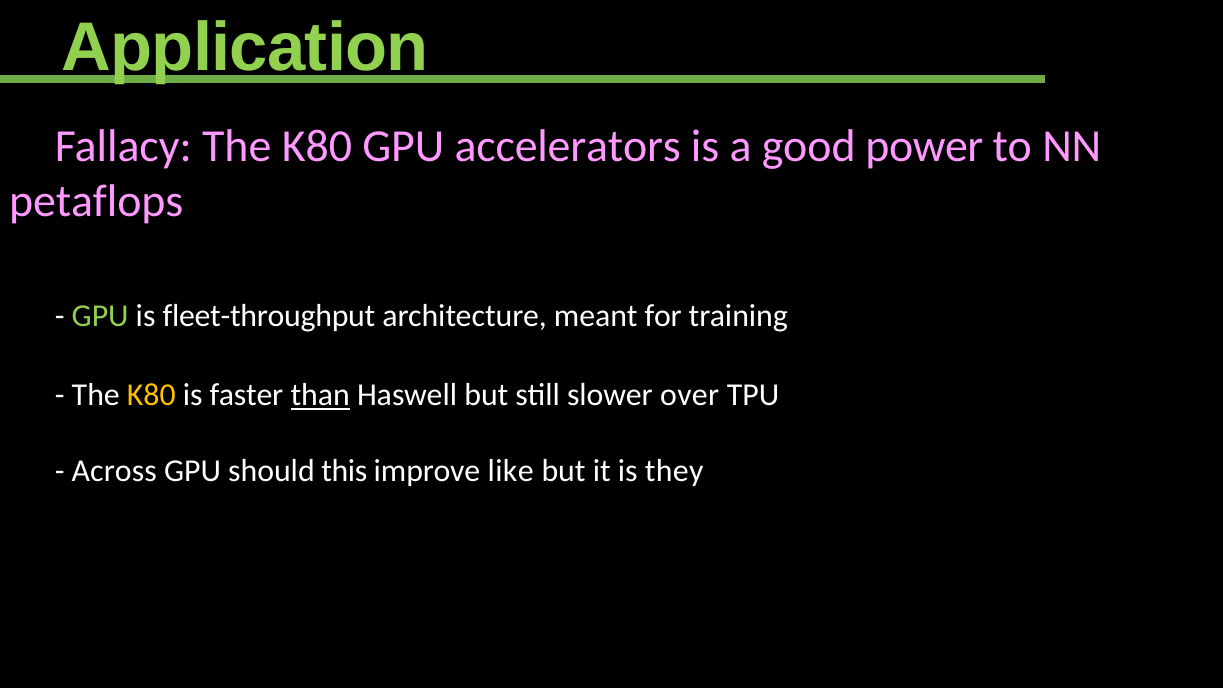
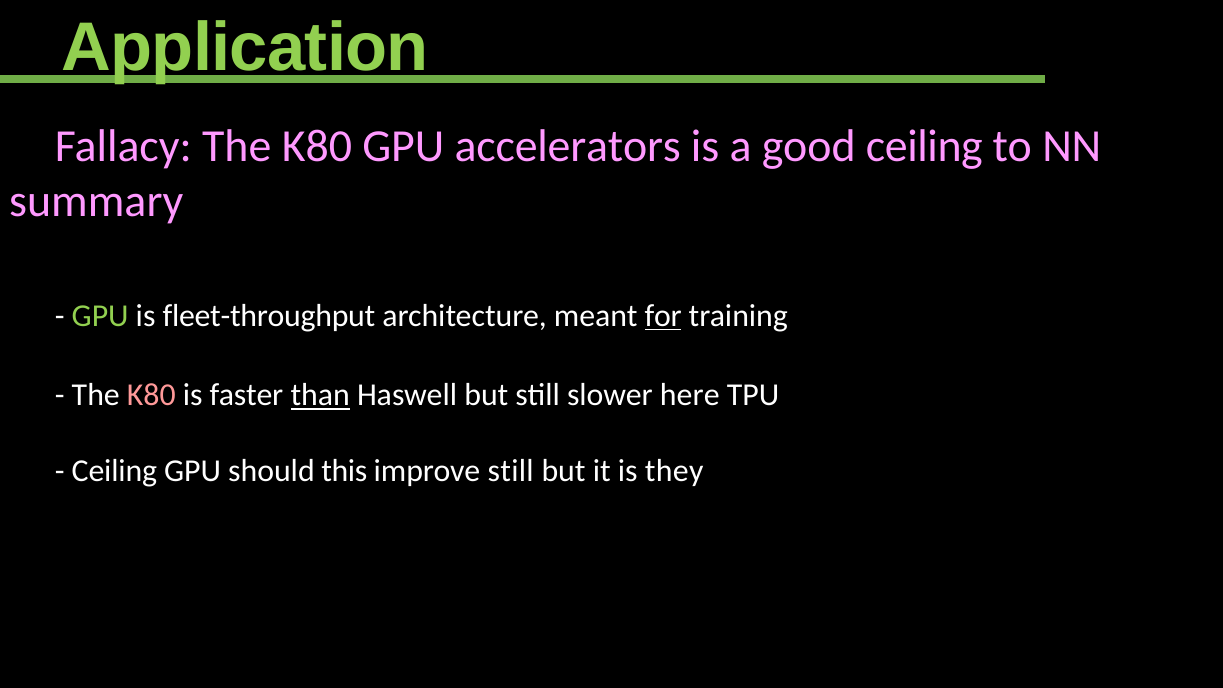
good power: power -> ceiling
petaflops: petaflops -> summary
for underline: none -> present
K80 at (151, 395) colour: yellow -> pink
over: over -> here
Across at (114, 471): Across -> Ceiling
improve like: like -> still
